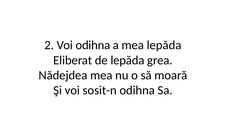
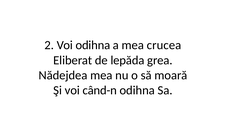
mea lepăda: lepăda -> crucea
sosit-n: sosit-n -> când-n
